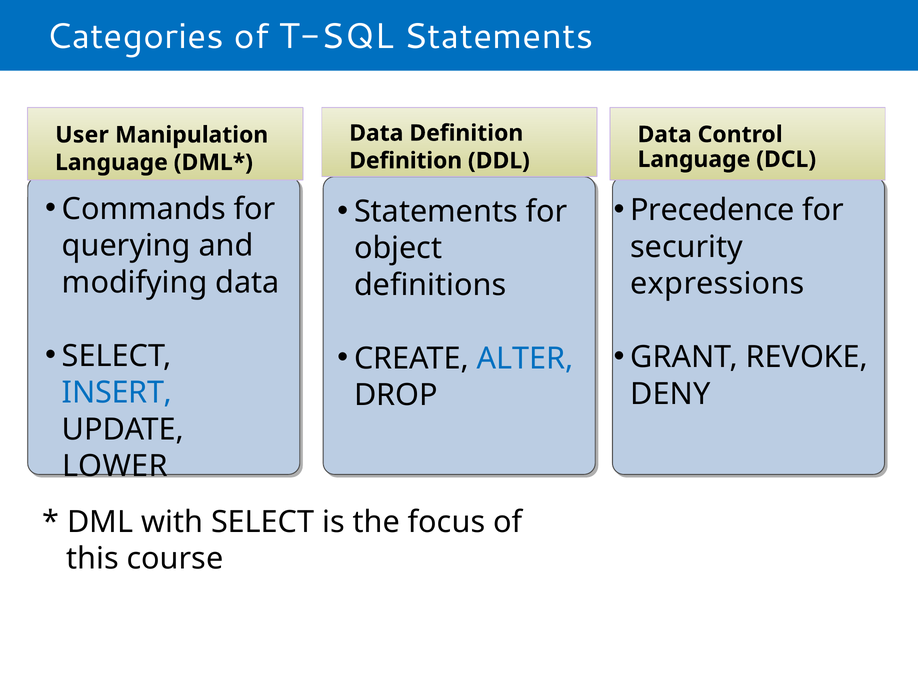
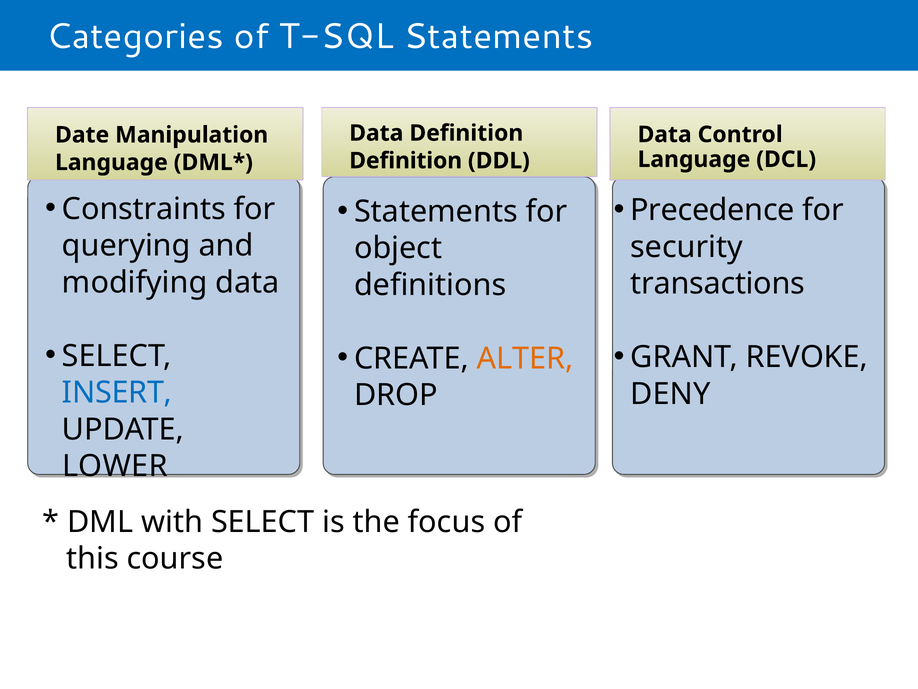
User: User -> Date
Commands: Commands -> Constraints
expressions: expressions -> transactions
ALTER colour: blue -> orange
